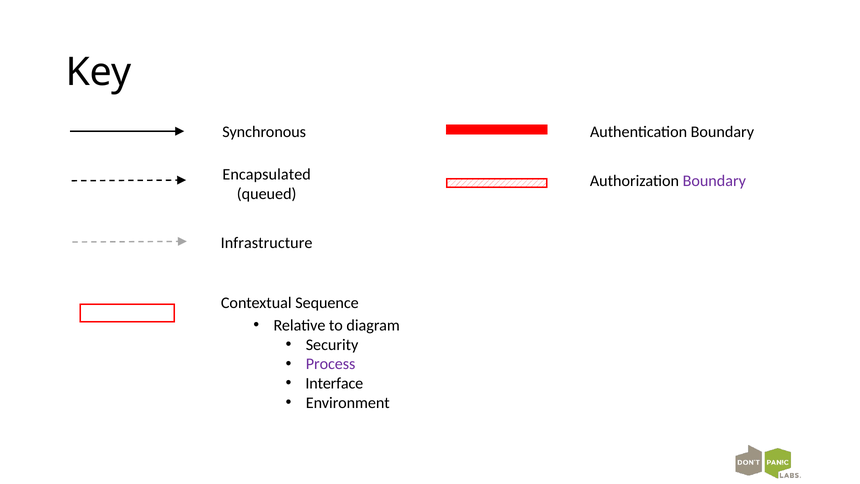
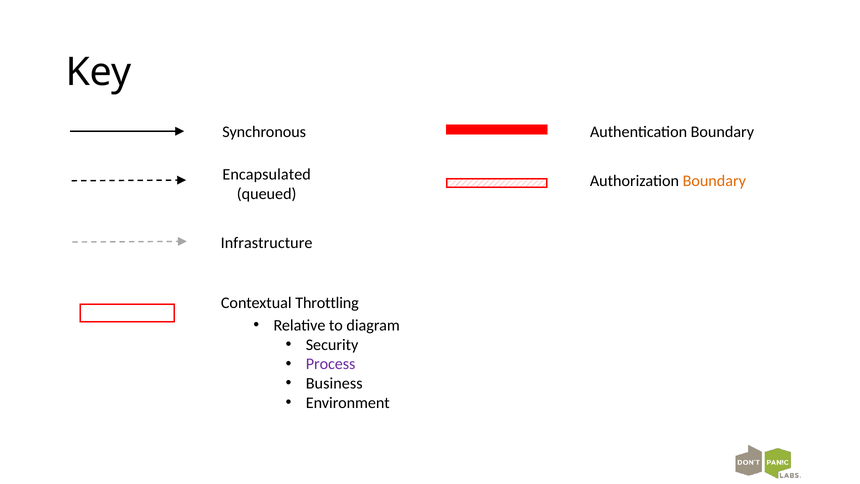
Boundary at (714, 181) colour: purple -> orange
Sequence: Sequence -> Throttling
Interface: Interface -> Business
